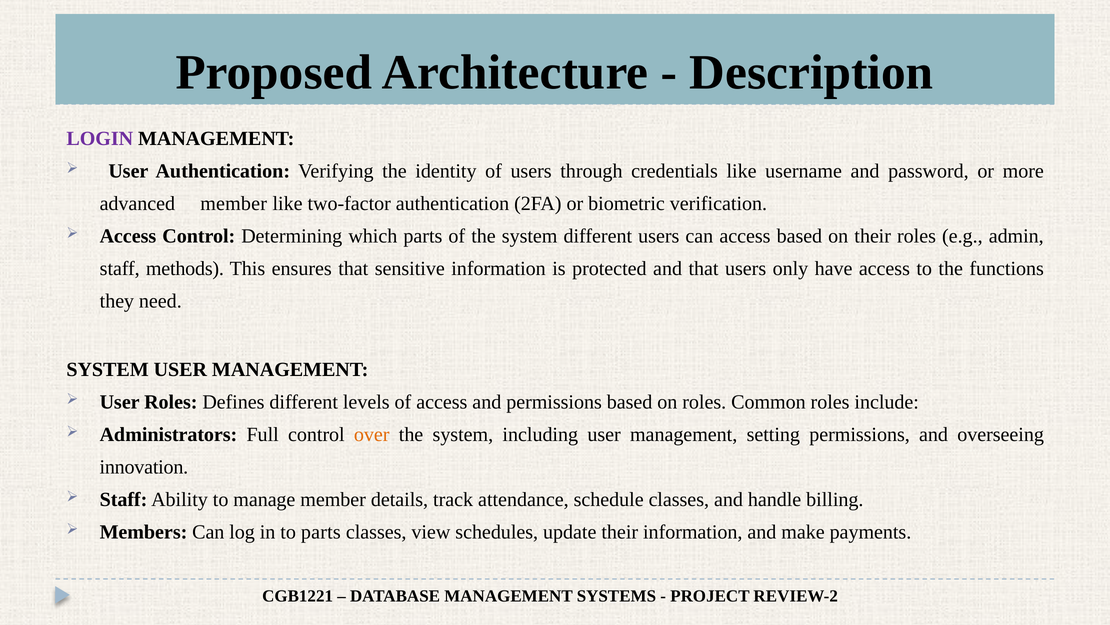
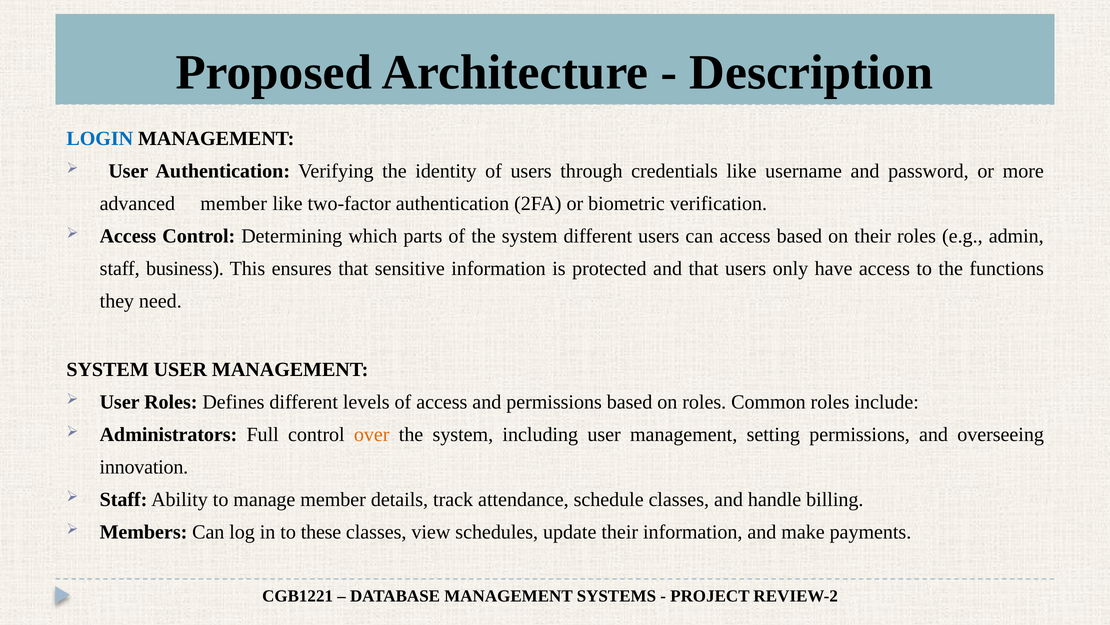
LOGIN colour: purple -> blue
methods: methods -> business
to parts: parts -> these
